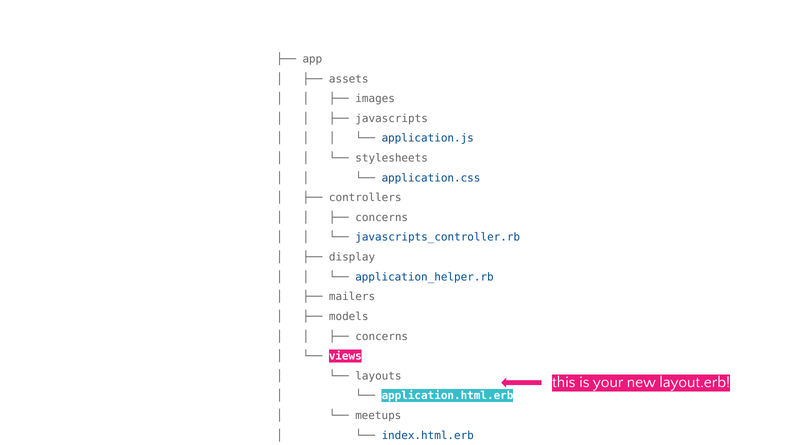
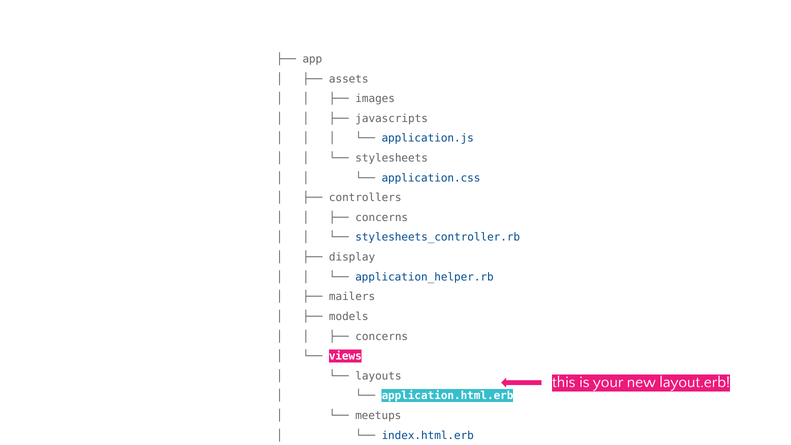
javascripts_controller.rb: javascripts_controller.rb -> stylesheets_controller.rb
